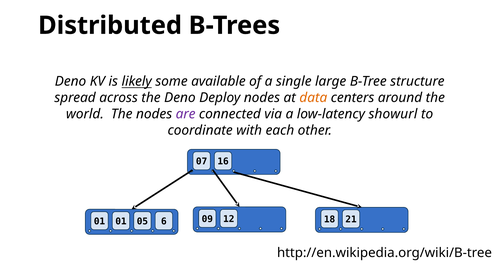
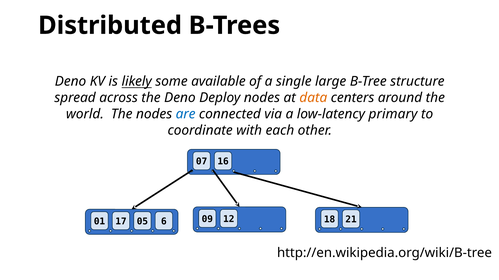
are colour: purple -> blue
showurl: showurl -> primary
01 01: 01 -> 17
